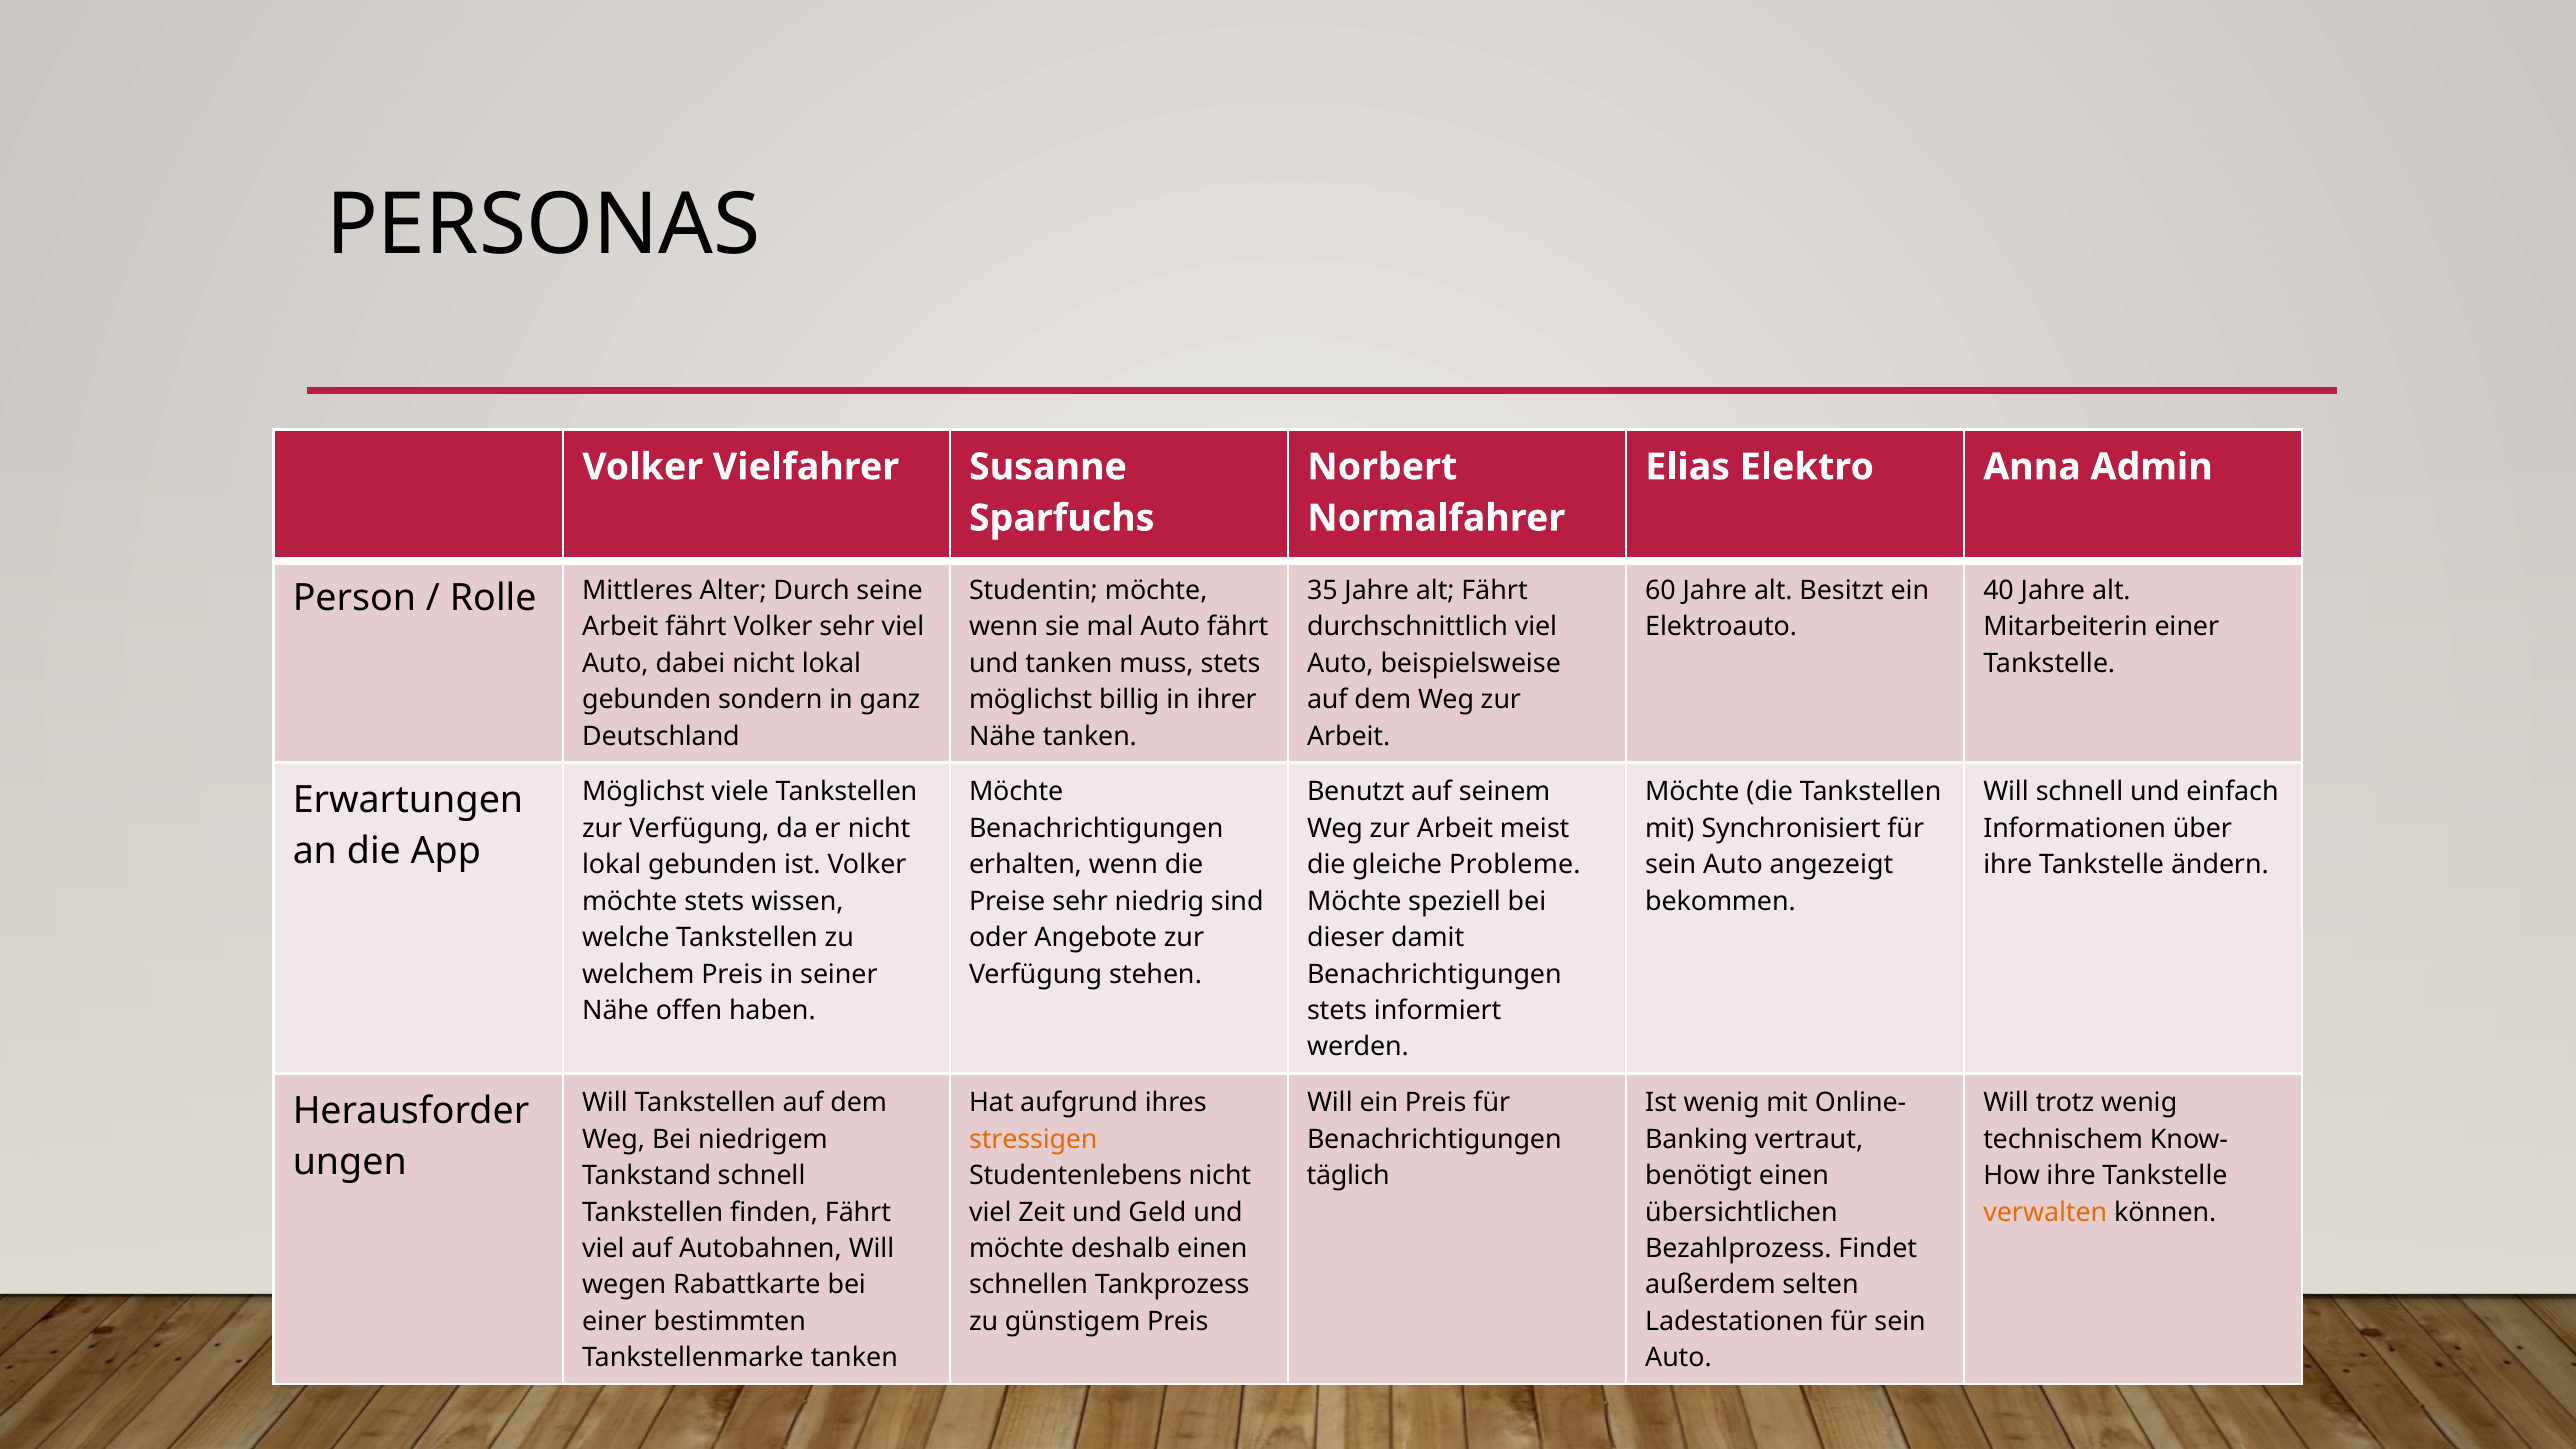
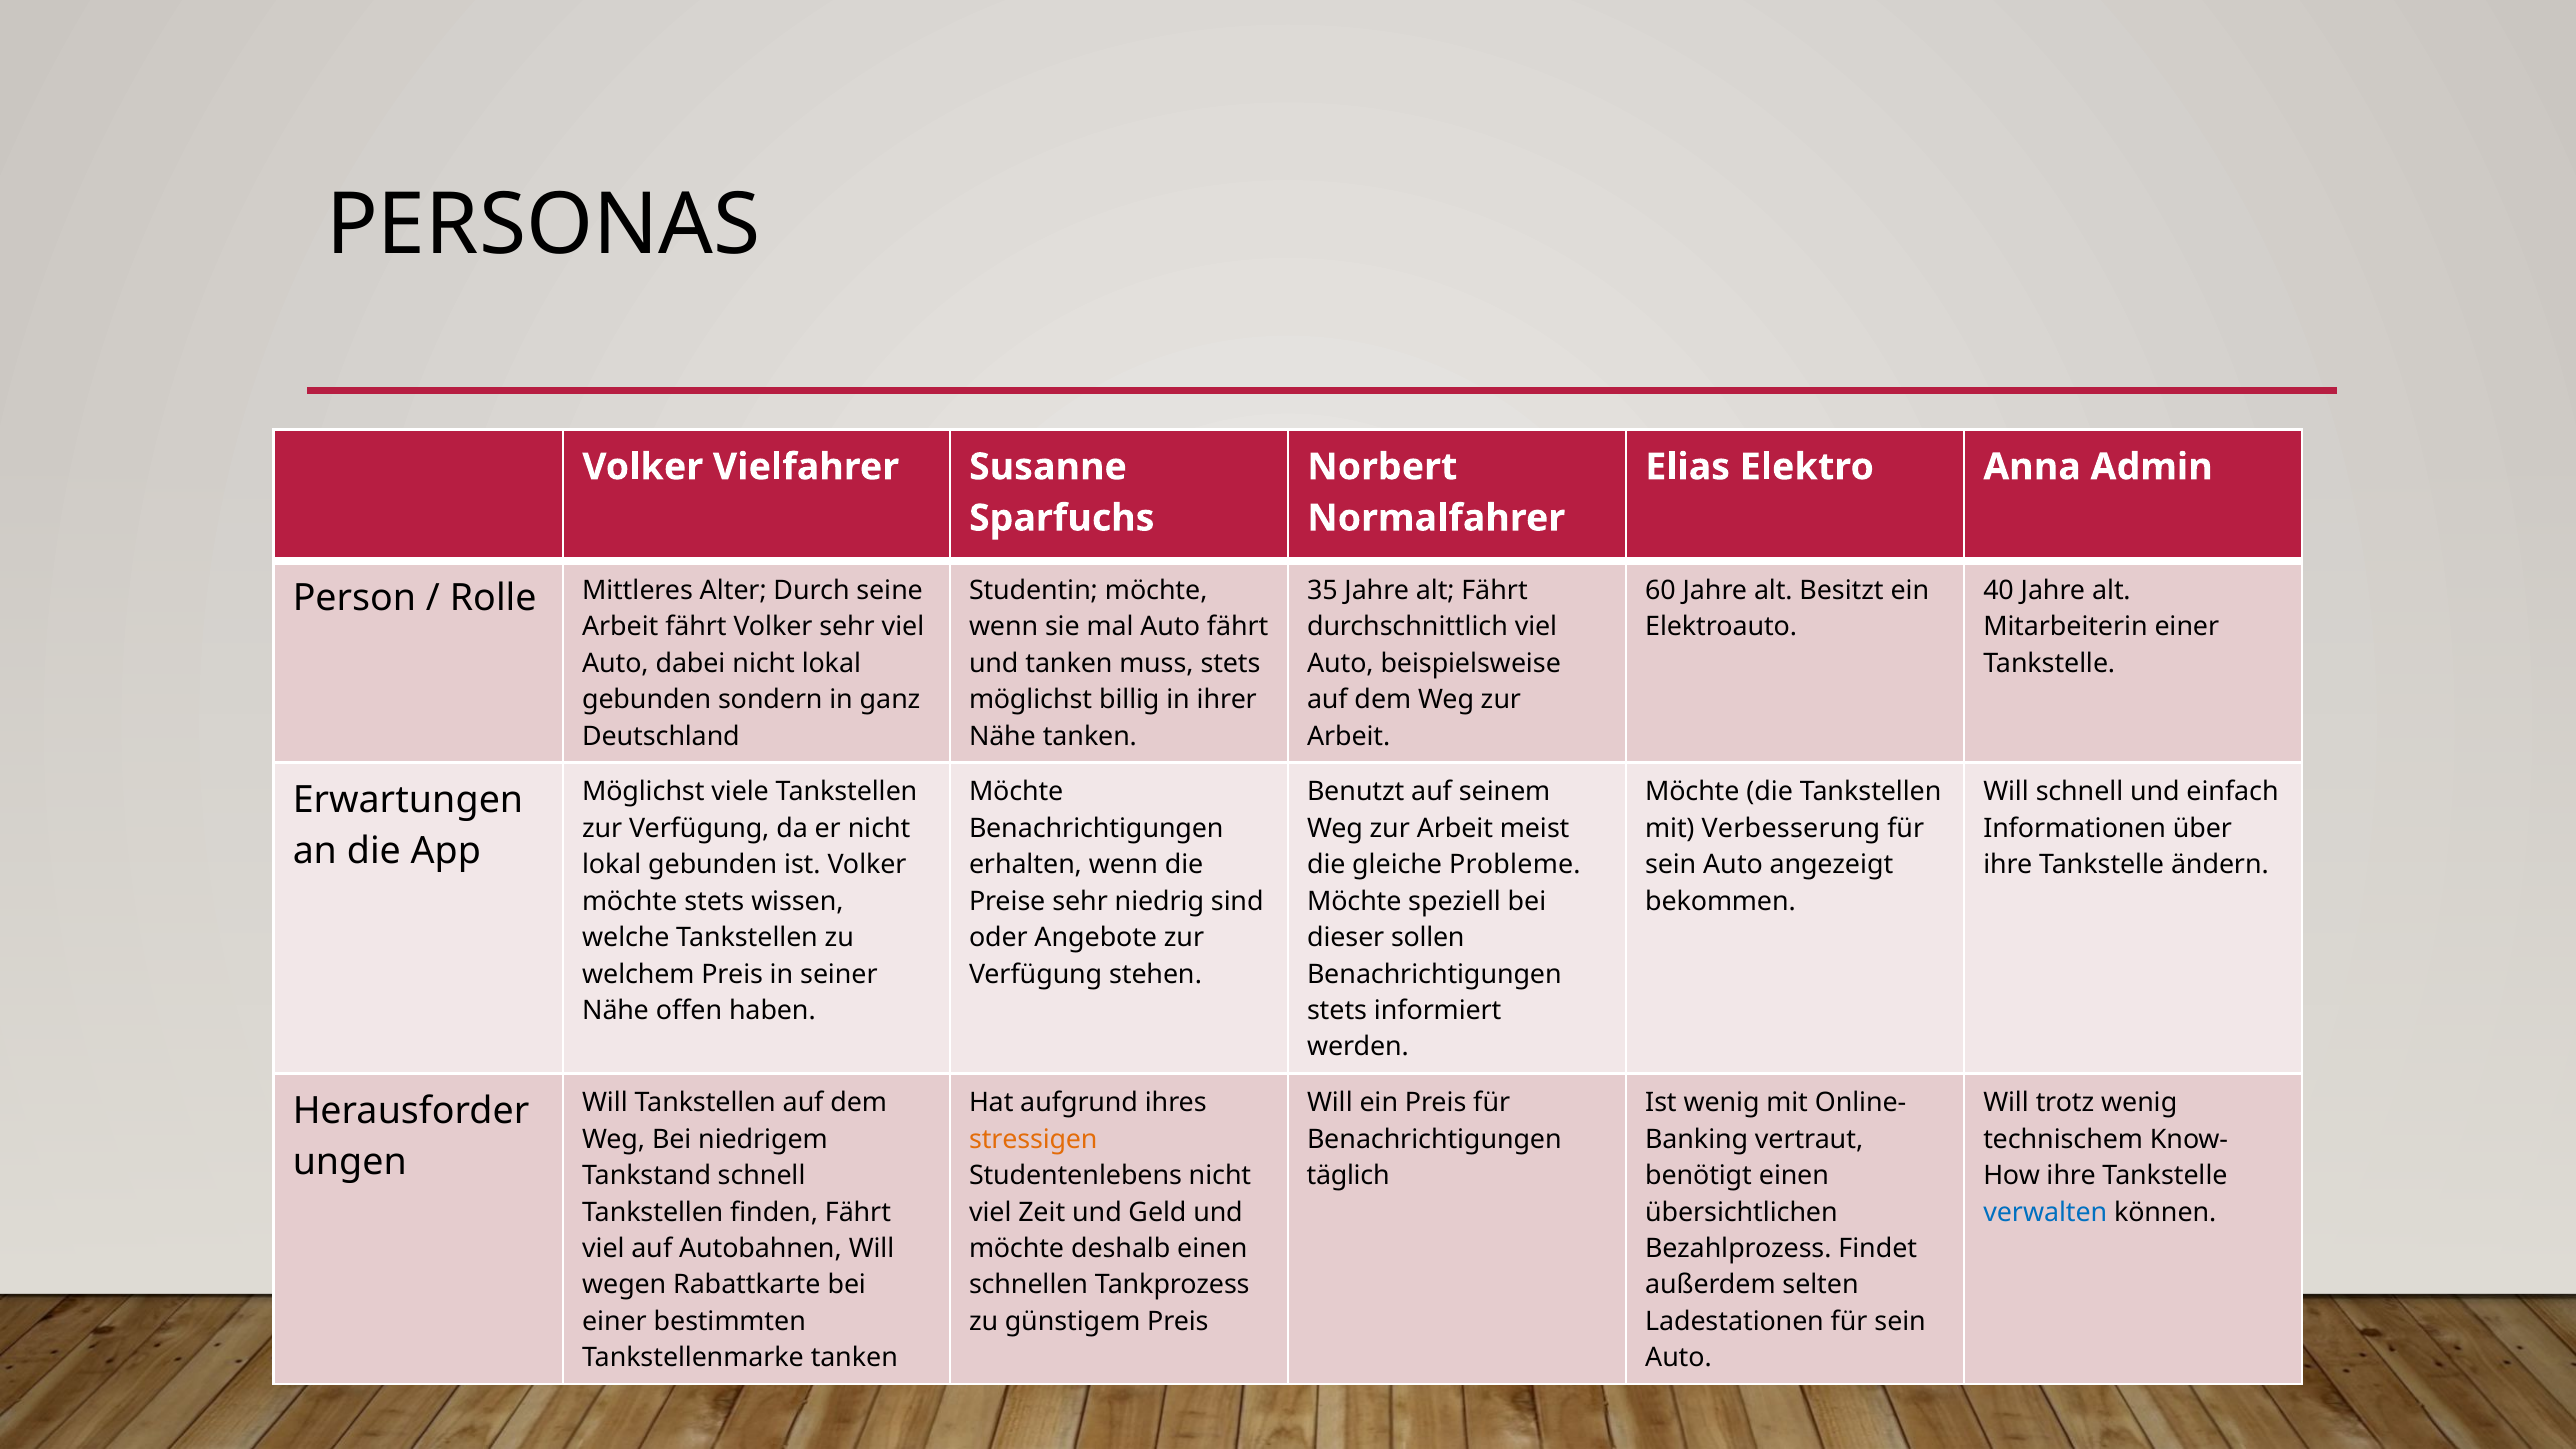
Synchronisiert: Synchronisiert -> Verbesserung
damit: damit -> sollen
verwalten colour: orange -> blue
